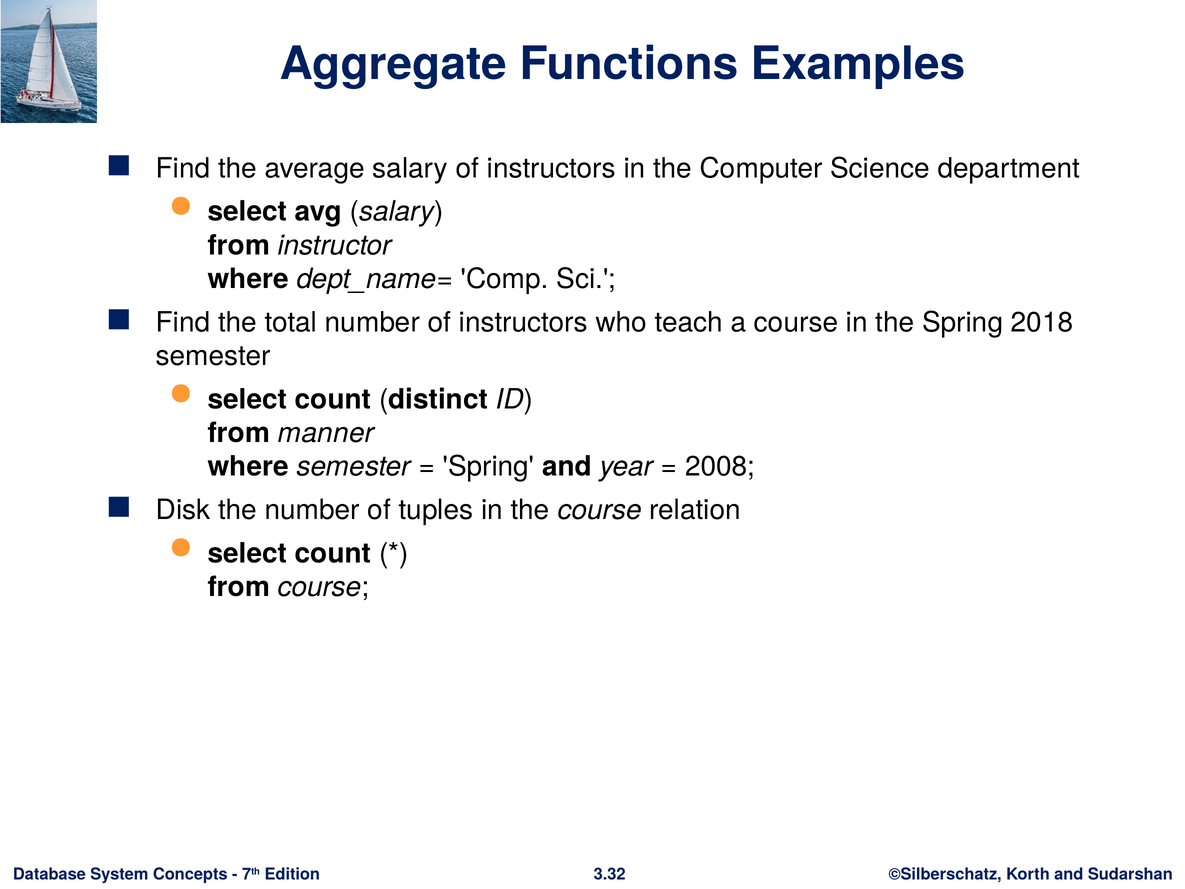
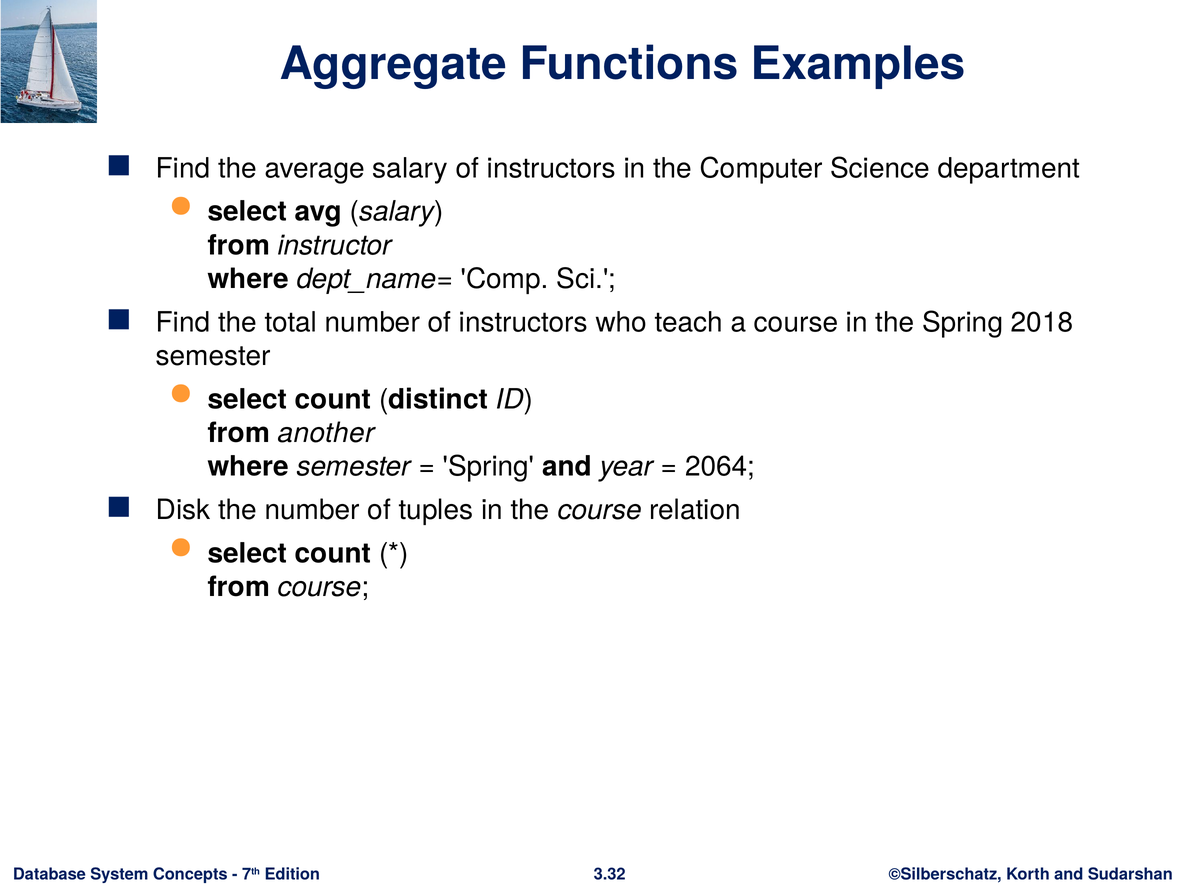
manner: manner -> another
2008: 2008 -> 2064
